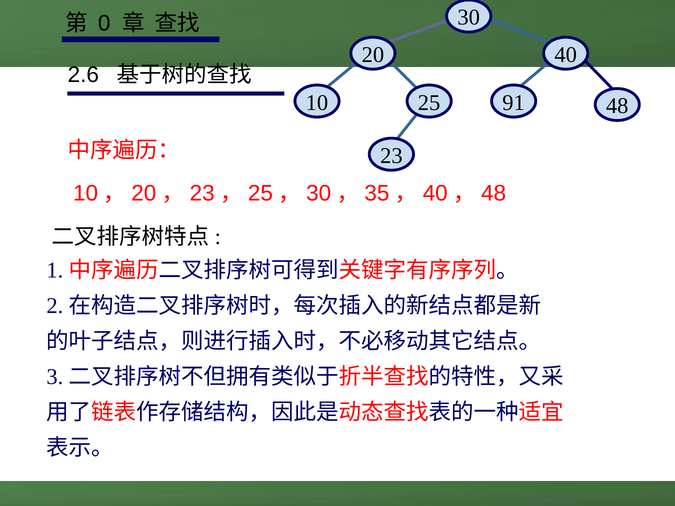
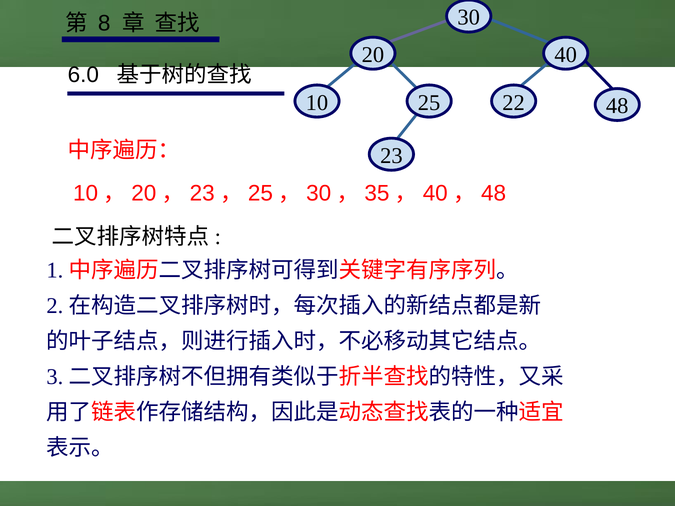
0: 0 -> 8
2.6: 2.6 -> 6.0
91: 91 -> 22
